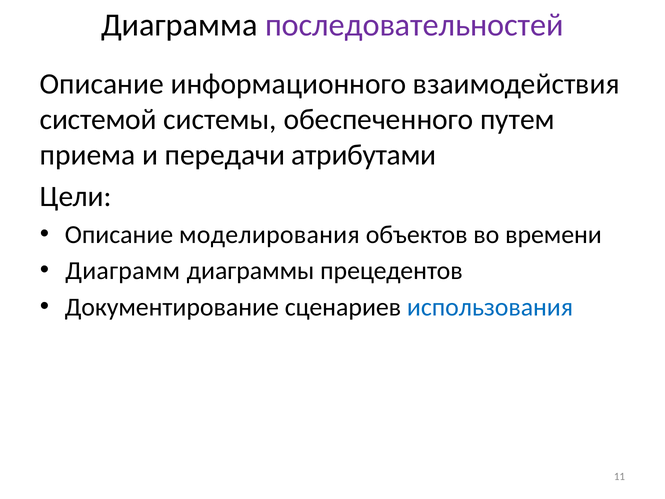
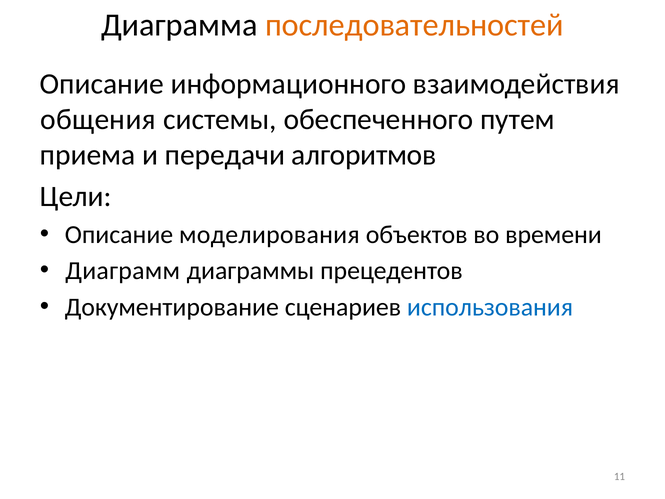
последовательностей colour: purple -> orange
системой: системой -> общения
атрибутами: атрибутами -> алгоритмов
